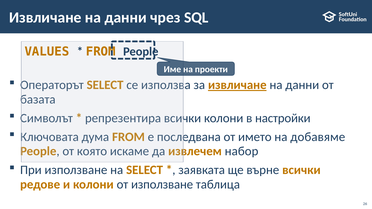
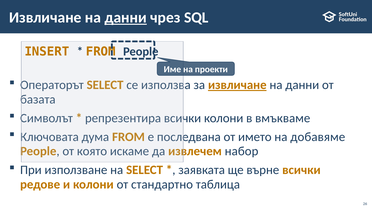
данни at (126, 18) underline: none -> present
VALUES: VALUES -> INSERT
настройки: настройки -> вмъкваме
от използване: използване -> стандартно
